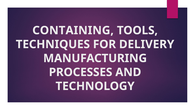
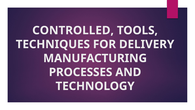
CONTAINING: CONTAINING -> CONTROLLED
